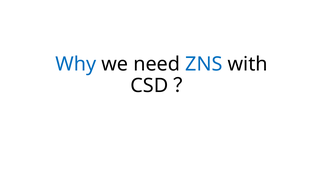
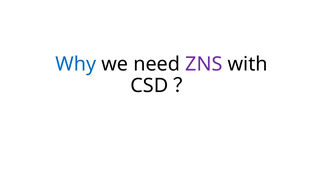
ZNS colour: blue -> purple
